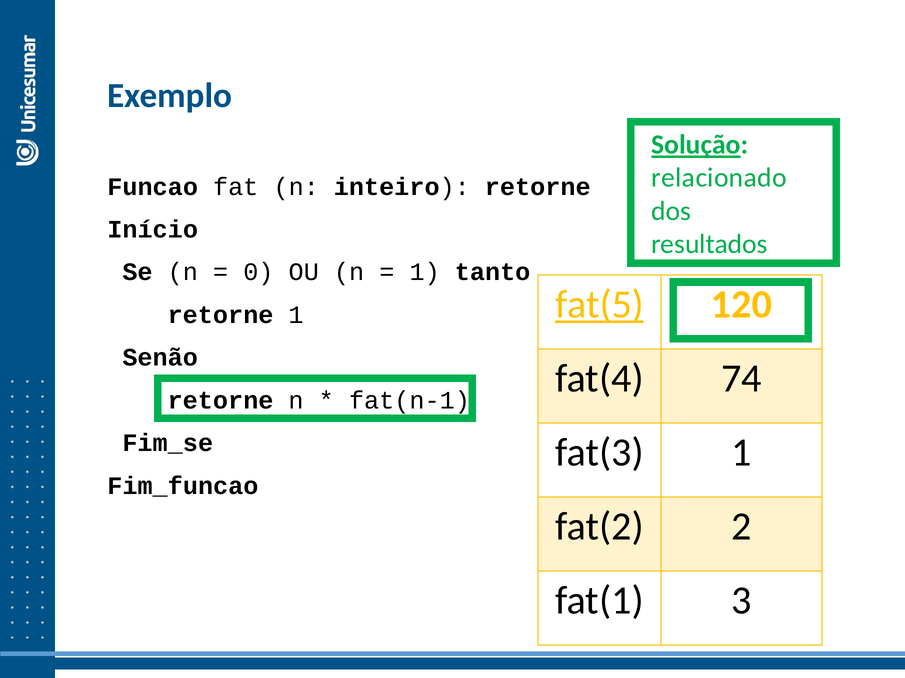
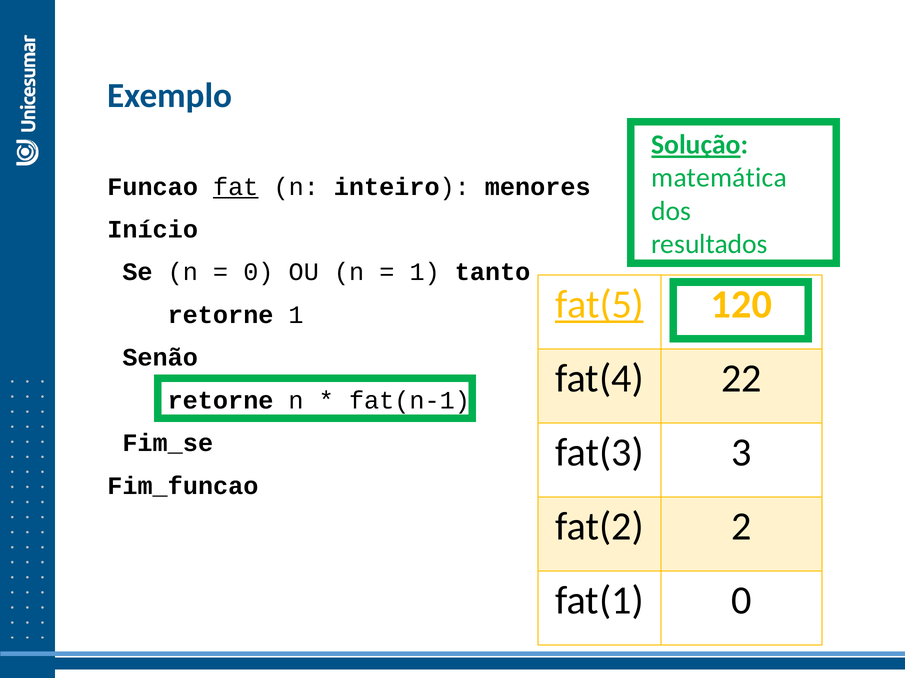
relacionado: relacionado -> matemática
fat underline: none -> present
inteiro retorne: retorne -> menores
74: 74 -> 22
fat(3 1: 1 -> 3
fat(1 3: 3 -> 0
